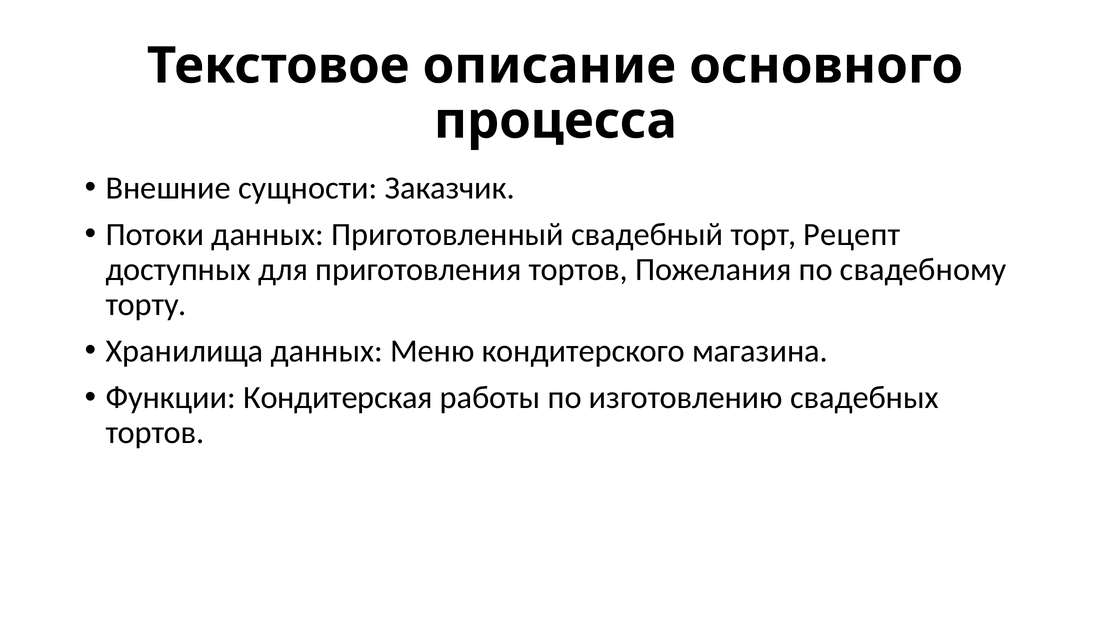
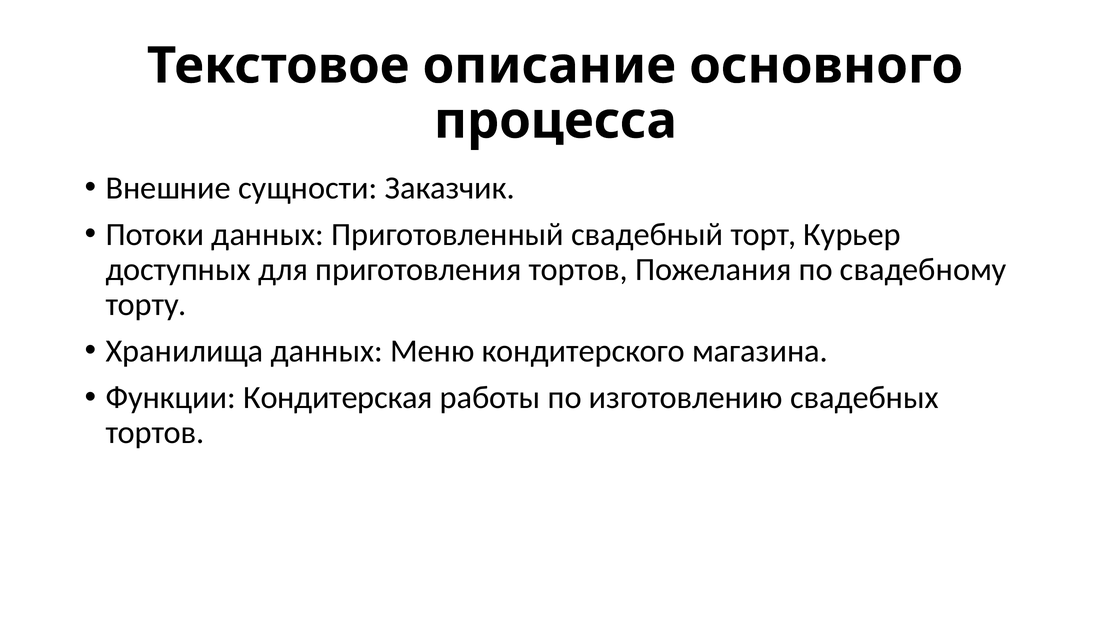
Рецепт: Рецепт -> Курьер
